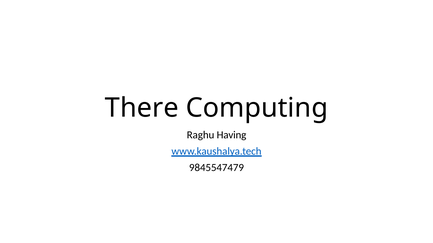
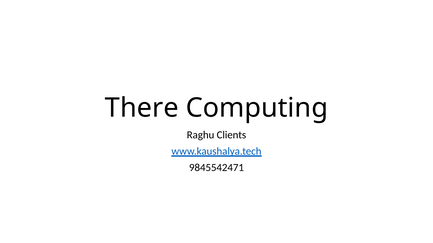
Having: Having -> Clients
9845547479: 9845547479 -> 9845542471
